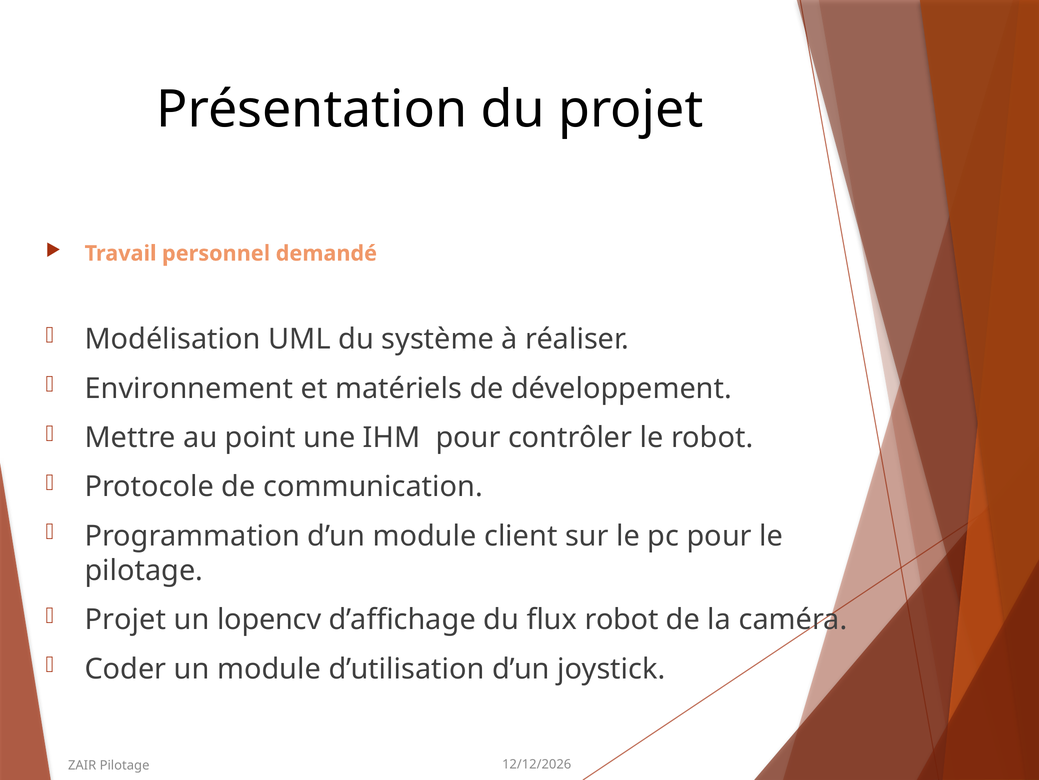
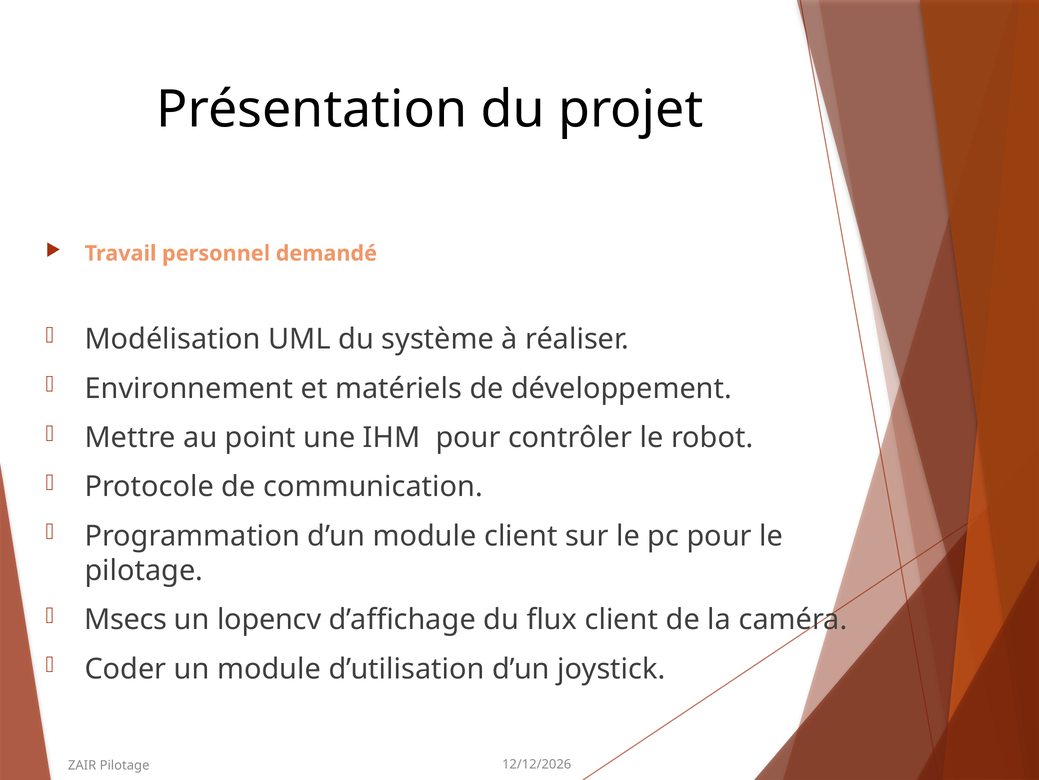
Projet at (125, 619): Projet -> Msecs
flux robot: robot -> client
